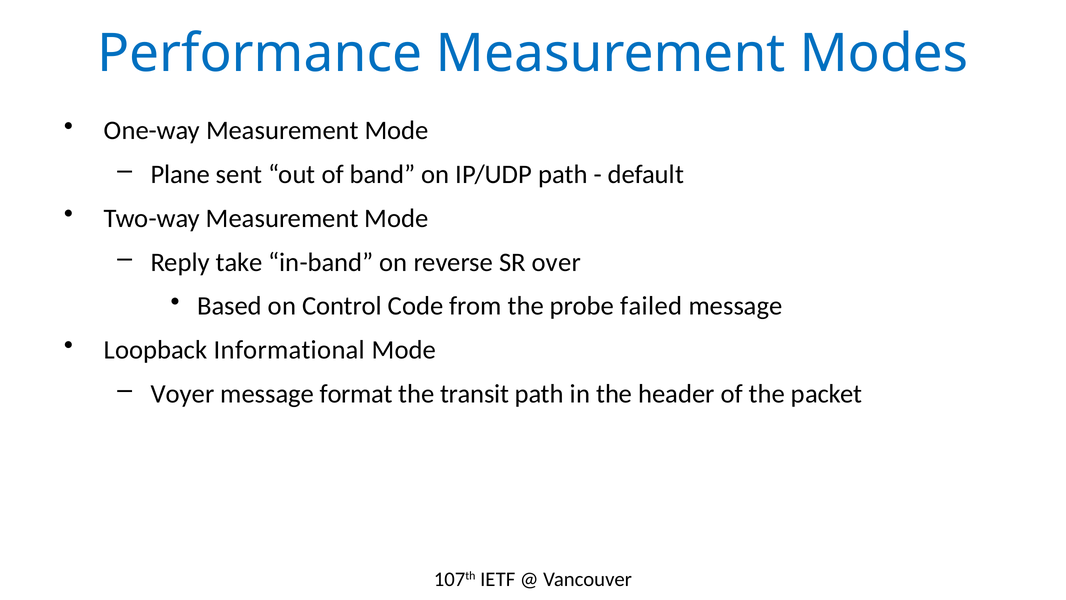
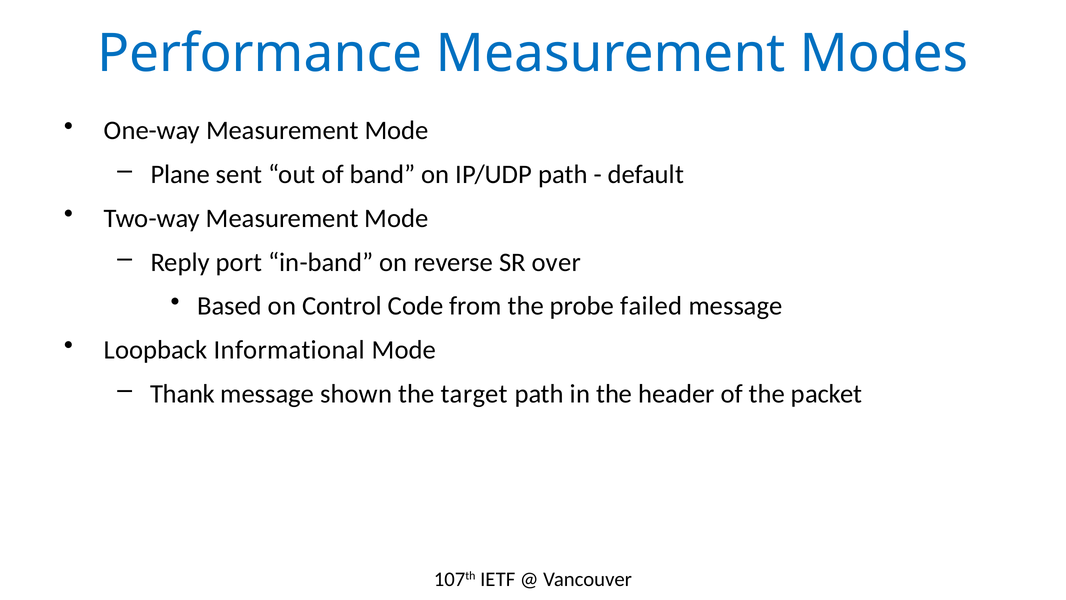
take: take -> port
Voyer: Voyer -> Thank
format: format -> shown
transit: transit -> target
